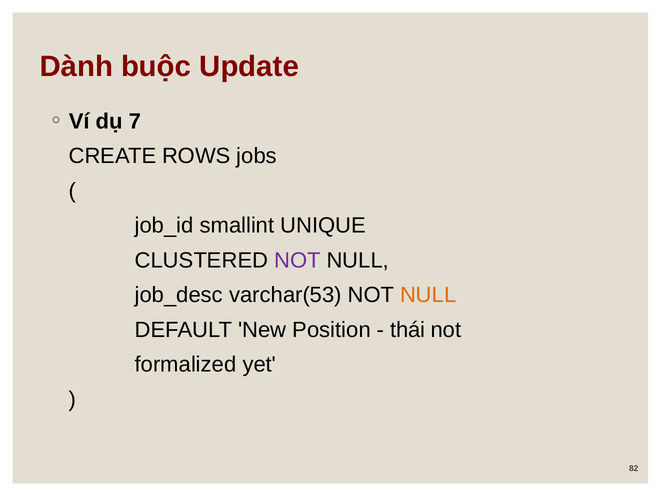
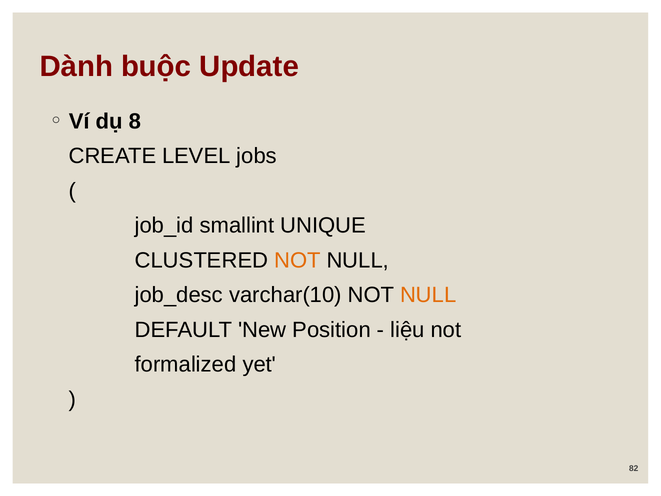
7: 7 -> 8
ROWS: ROWS -> LEVEL
NOT at (298, 260) colour: purple -> orange
varchar(53: varchar(53 -> varchar(10
thái: thái -> liệu
